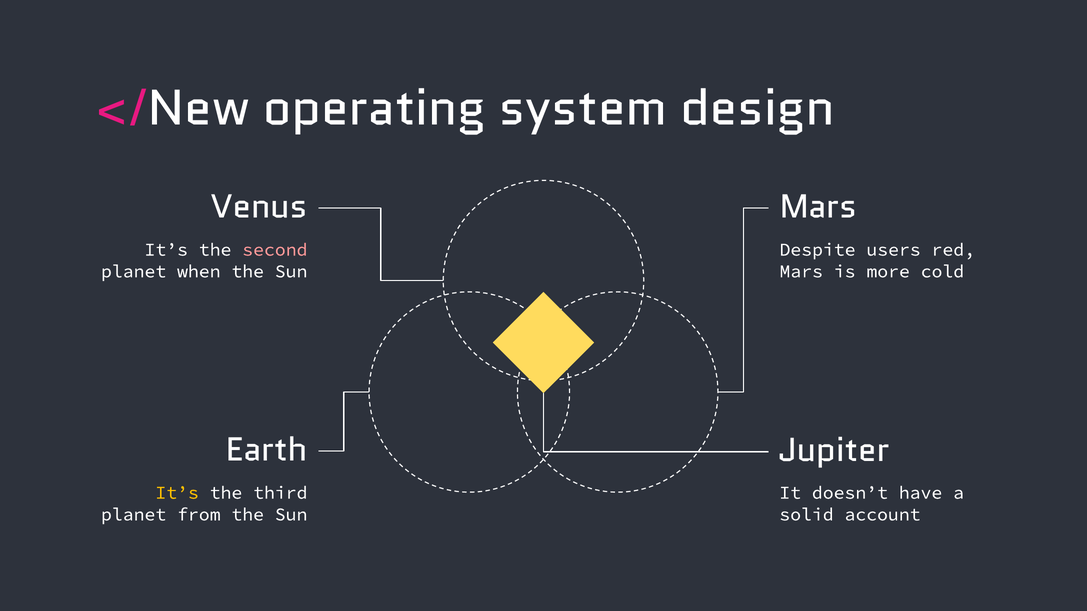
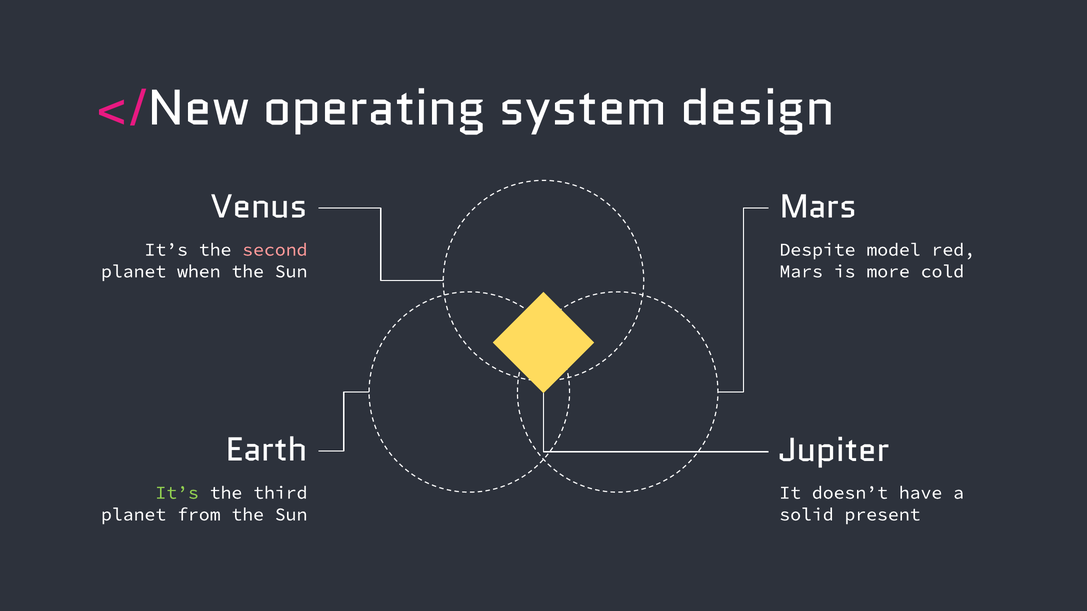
users: users -> model
It’s at (177, 493) colour: yellow -> light green
account: account -> present
